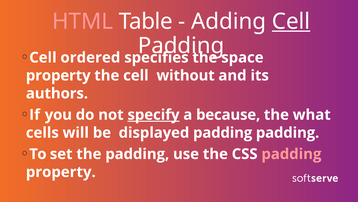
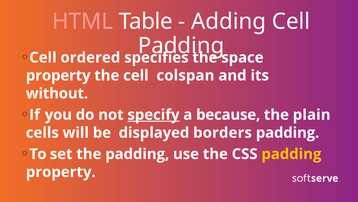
Cell at (291, 21) underline: present -> none
without: without -> colspan
authors: authors -> without
what: what -> plain
displayed padding: padding -> borders
padding at (291, 154) colour: pink -> yellow
